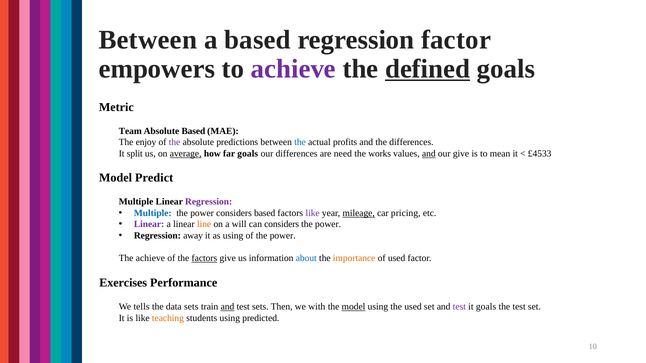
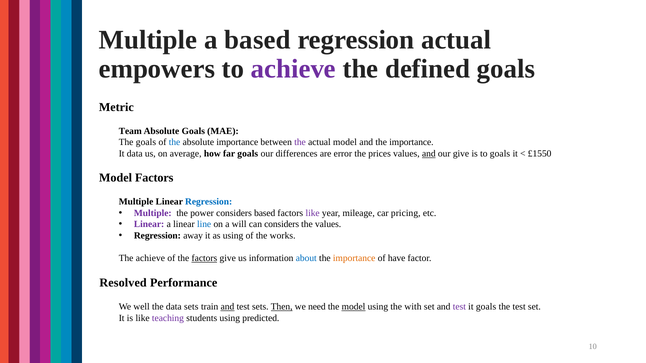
Between at (148, 40): Between -> Multiple
regression factor: factor -> actual
defined underline: present -> none
Absolute Based: Based -> Goals
The enjoy: enjoy -> goals
the at (175, 143) colour: purple -> blue
absolute predictions: predictions -> importance
the at (300, 143) colour: blue -> purple
actual profits: profits -> model
and the differences: differences -> importance
It split: split -> data
average underline: present -> none
need: need -> error
works: works -> prices
to mean: mean -> goals
£4533: £4533 -> £1550
Model Predict: Predict -> Factors
Regression at (209, 202) colour: purple -> blue
Multiple at (153, 213) colour: blue -> purple
mileage underline: present -> none
line colour: orange -> blue
power at (328, 225): power -> values
of the power: power -> works
of used: used -> have
Exercises: Exercises -> Resolved
tells: tells -> well
Then underline: none -> present
with: with -> need
the used: used -> with
teaching colour: orange -> purple
